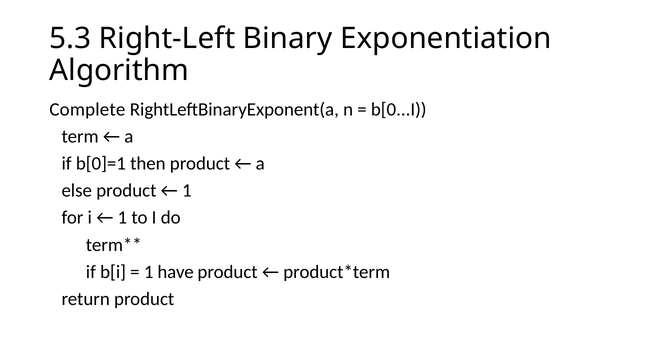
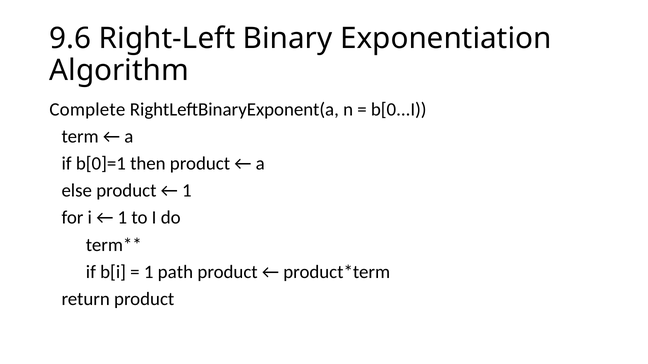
5.3: 5.3 -> 9.6
have: have -> path
